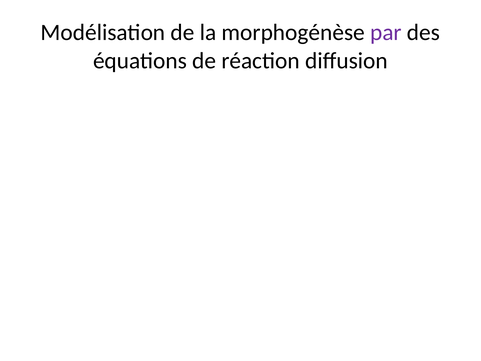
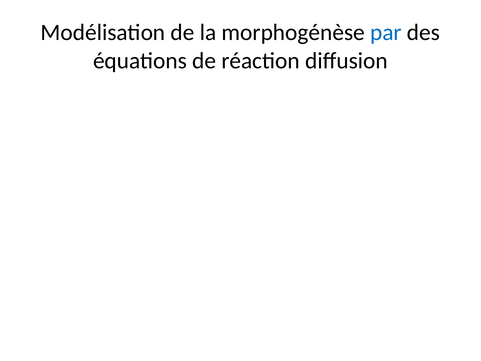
par colour: purple -> blue
